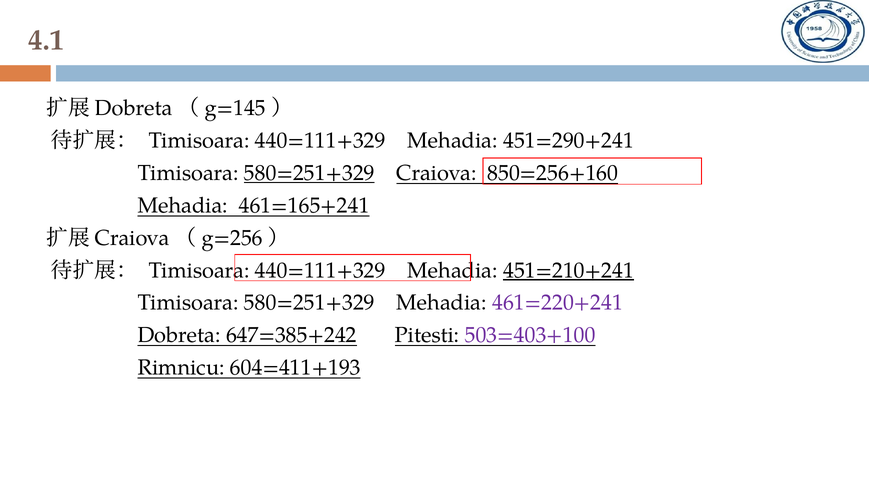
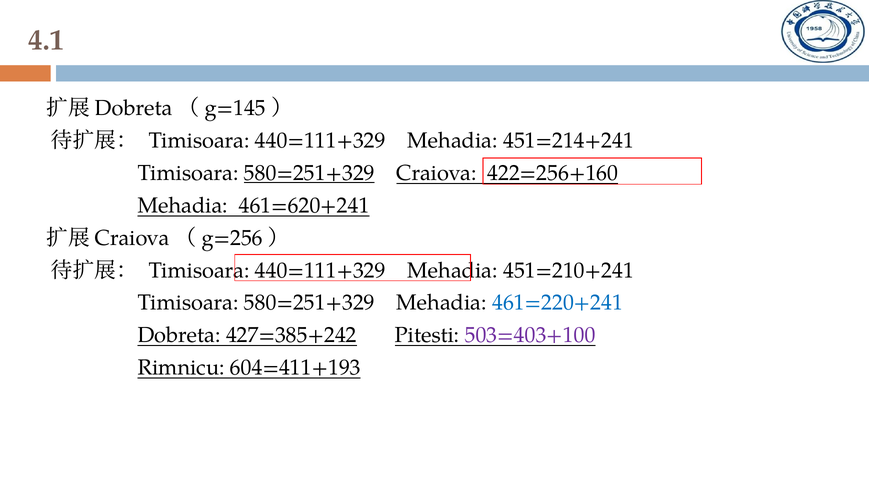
451=290+241: 451=290+241 -> 451=214+241
850=256+160: 850=256+160 -> 422=256+160
461=165+241: 461=165+241 -> 461=620+241
451=210+241 underline: present -> none
461=220+241 colour: purple -> blue
647=385+242: 647=385+242 -> 427=385+242
